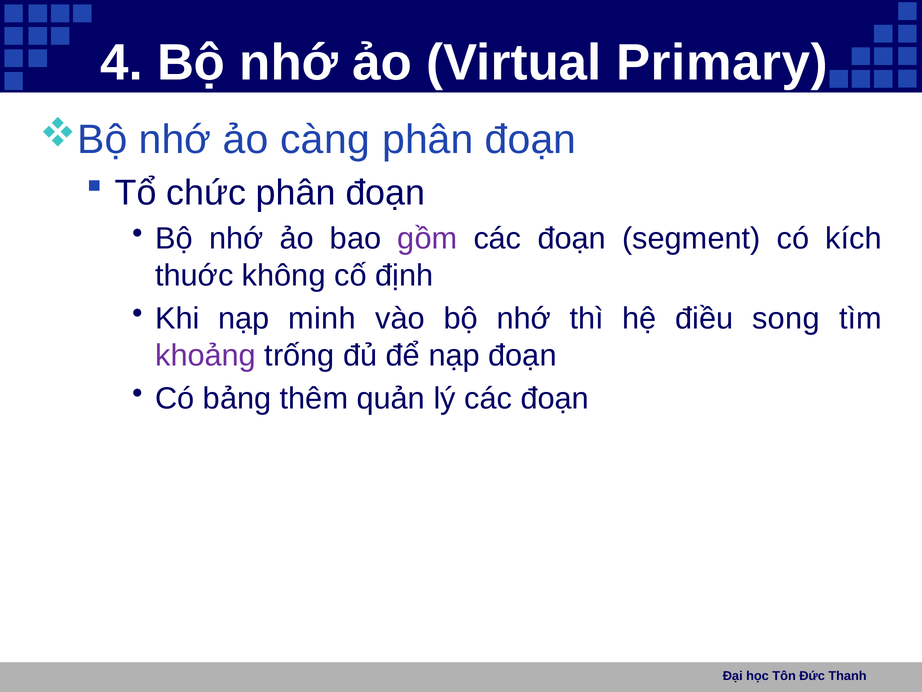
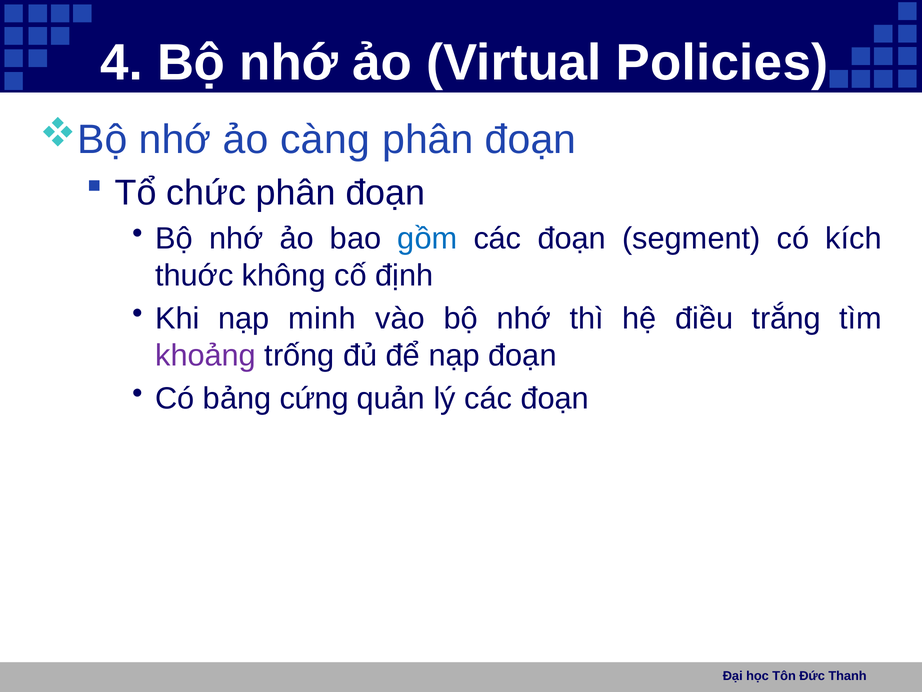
Primary: Primary -> Policies
gồm colour: purple -> blue
song: song -> trắng
thêm: thêm -> cứng
